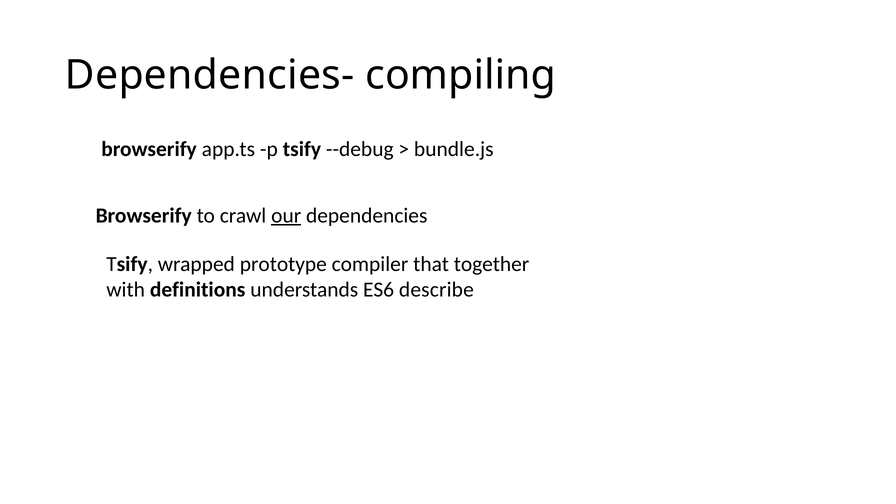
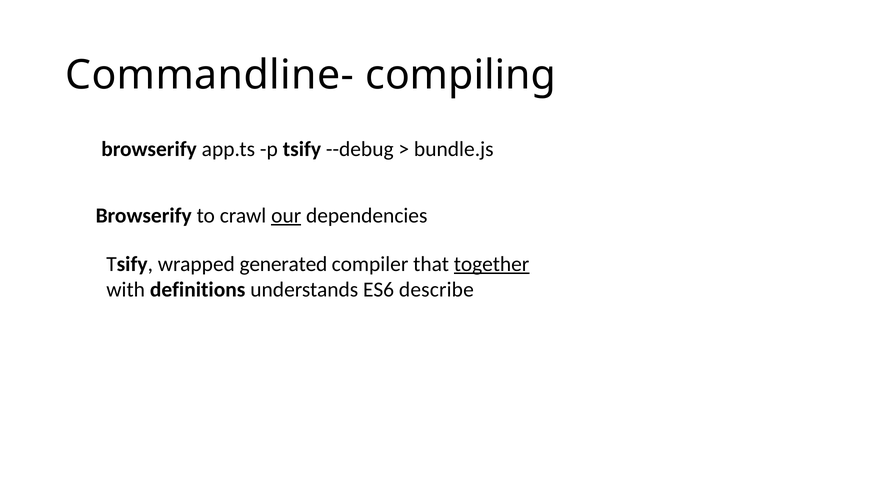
Dependencies-: Dependencies- -> Commandline-
prototype: prototype -> generated
together underline: none -> present
